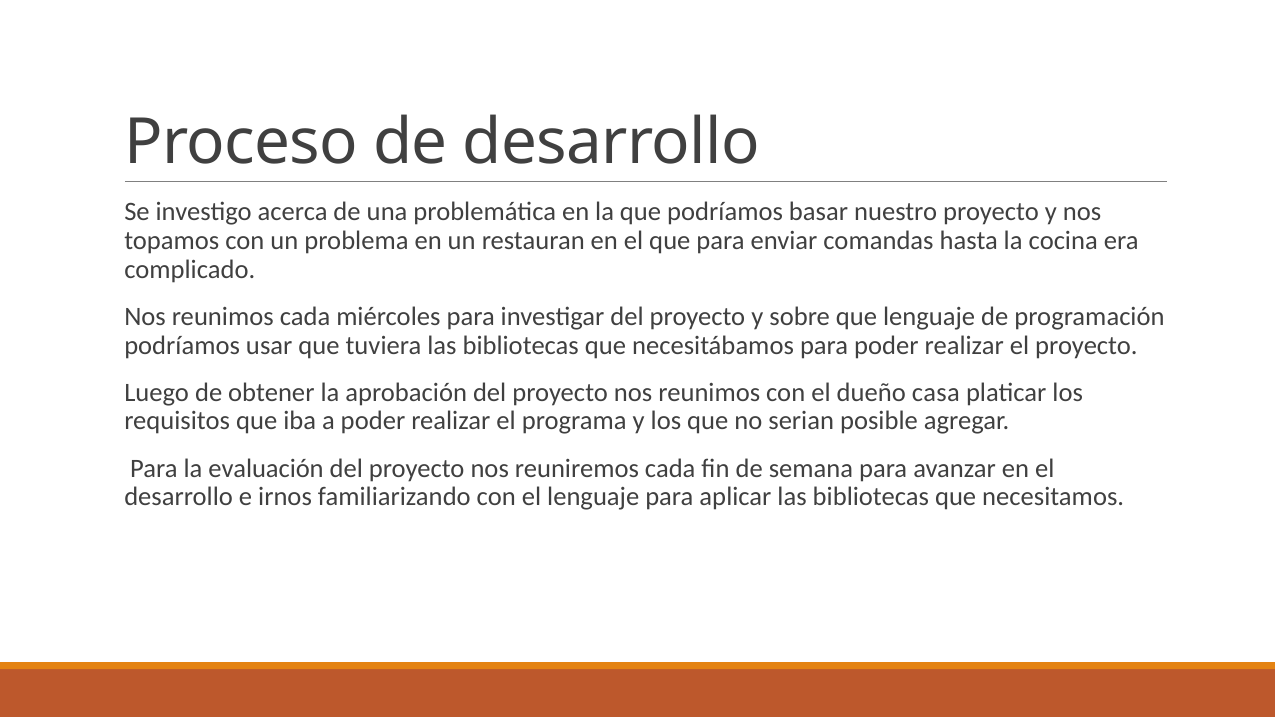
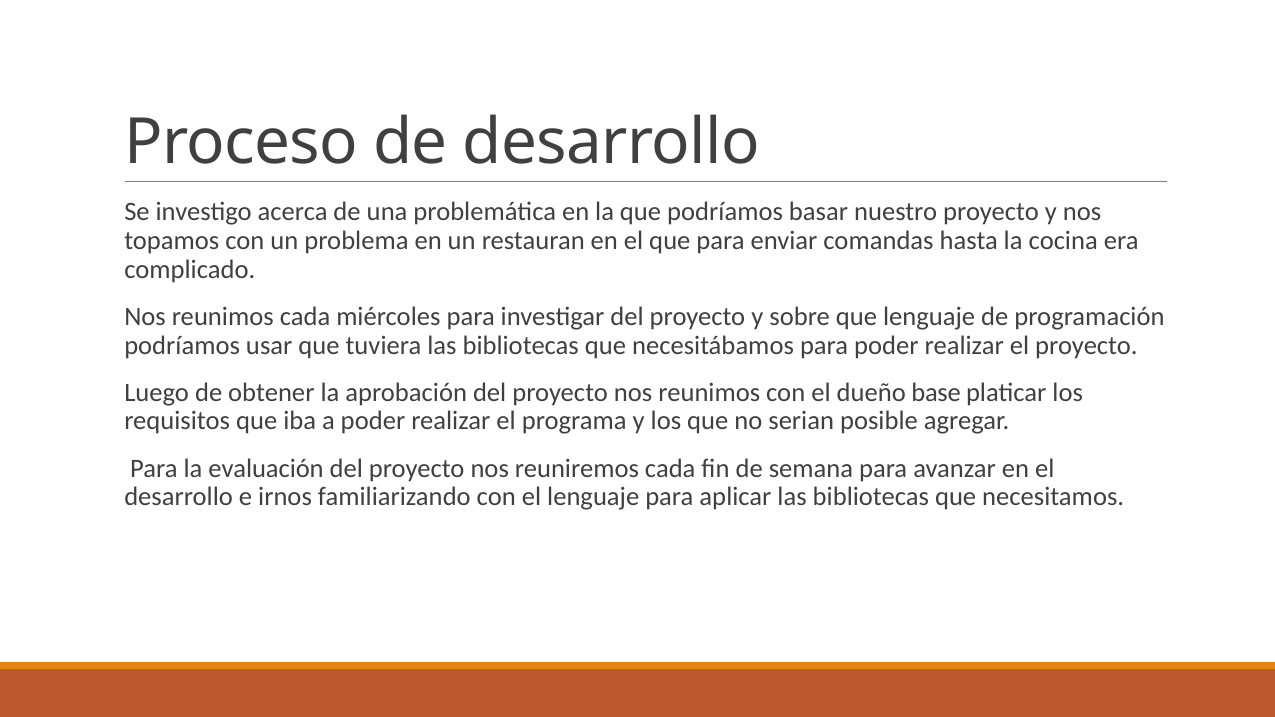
casa: casa -> base
